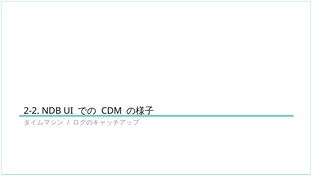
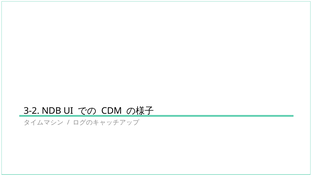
2-2: 2-2 -> 3-2
